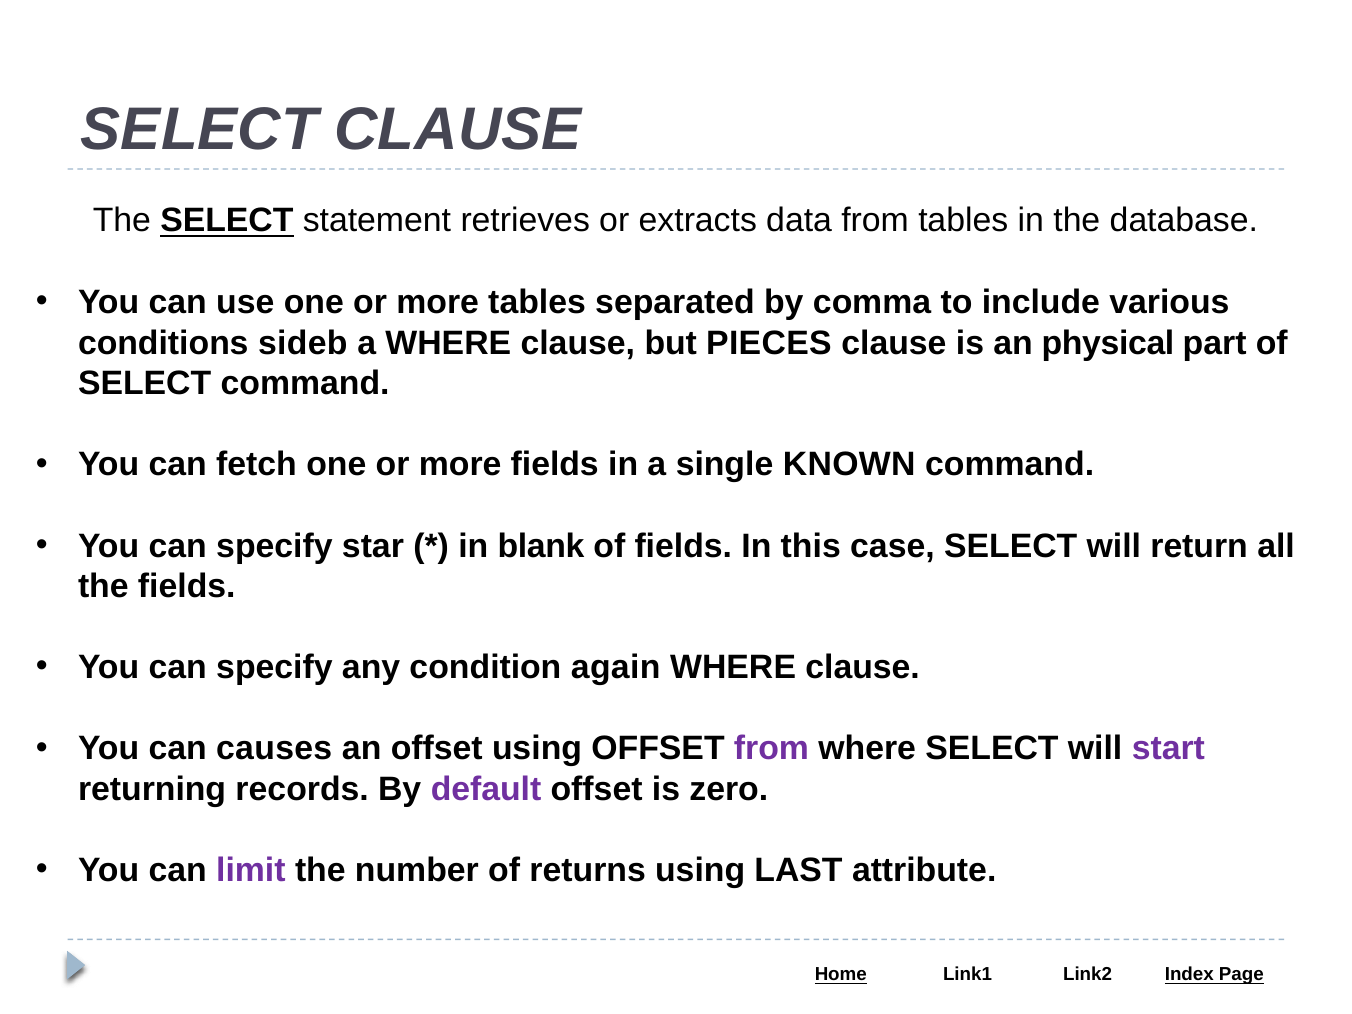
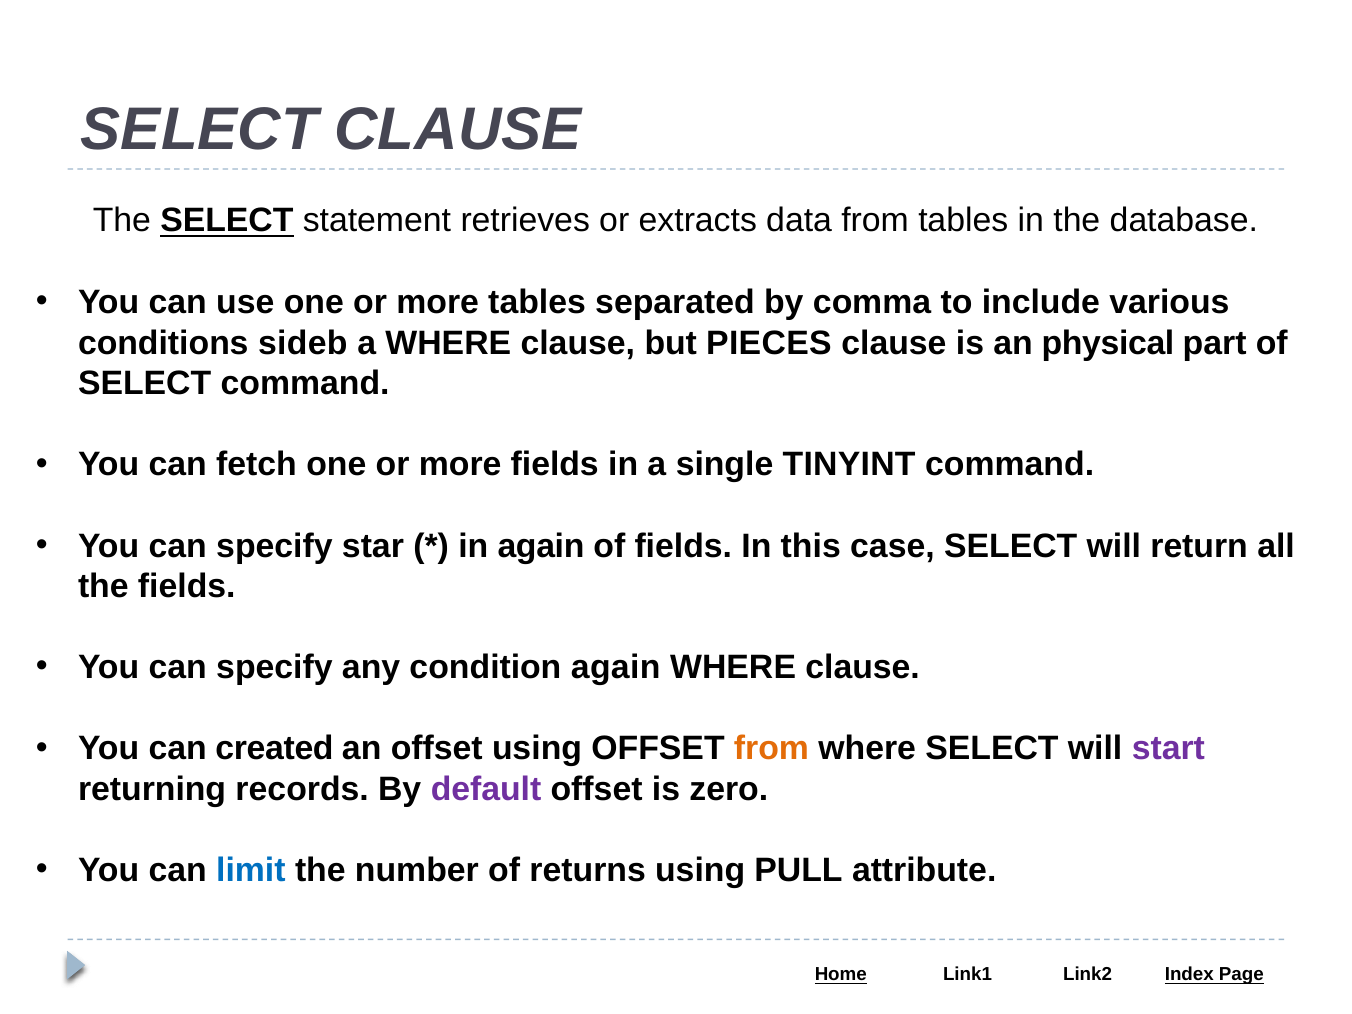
KNOWN: KNOWN -> TINYINT
in blank: blank -> again
causes: causes -> created
from at (772, 749) colour: purple -> orange
limit colour: purple -> blue
LAST: LAST -> PULL
